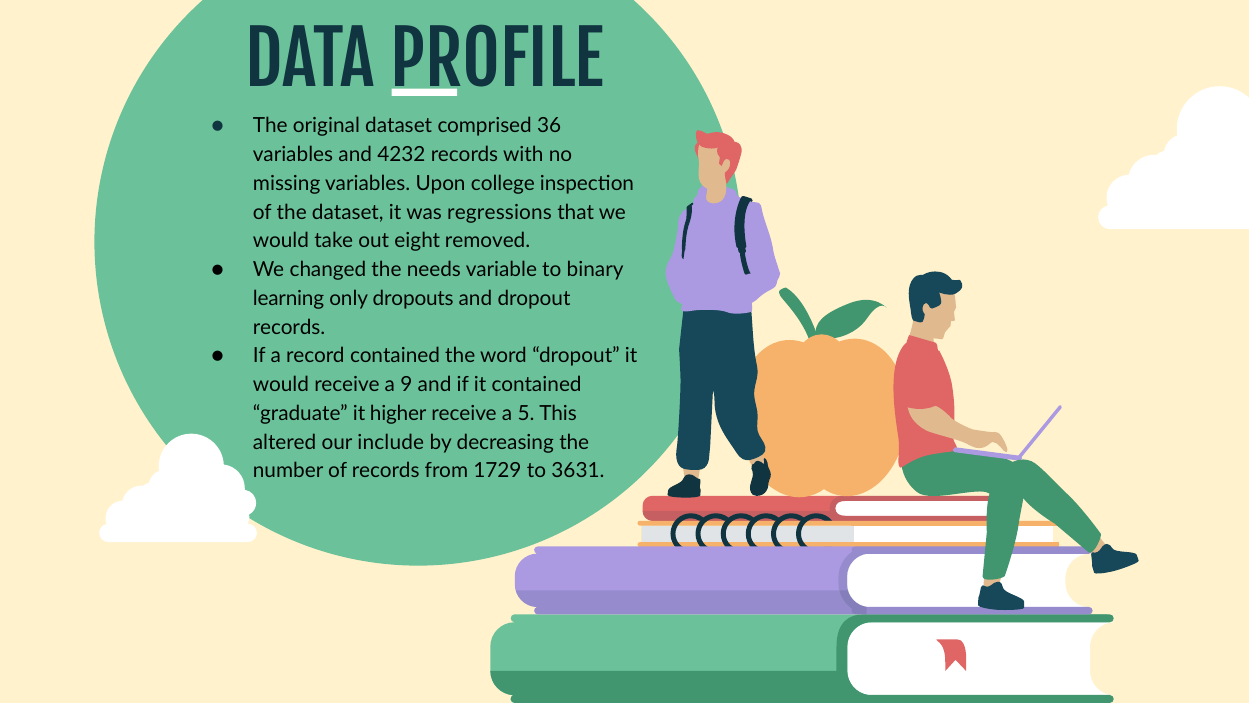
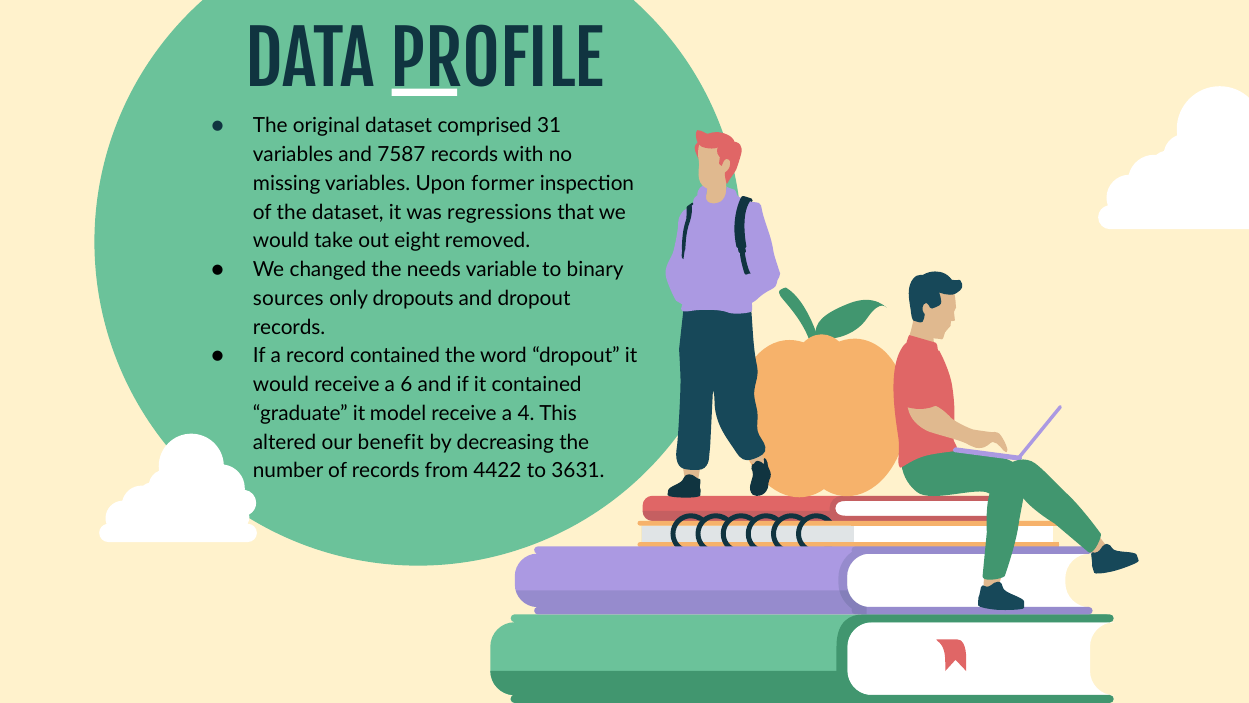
36: 36 -> 31
4232: 4232 -> 7587
college: college -> former
learning: learning -> sources
9: 9 -> 6
higher: higher -> model
5: 5 -> 4
include: include -> benefit
1729: 1729 -> 4422
